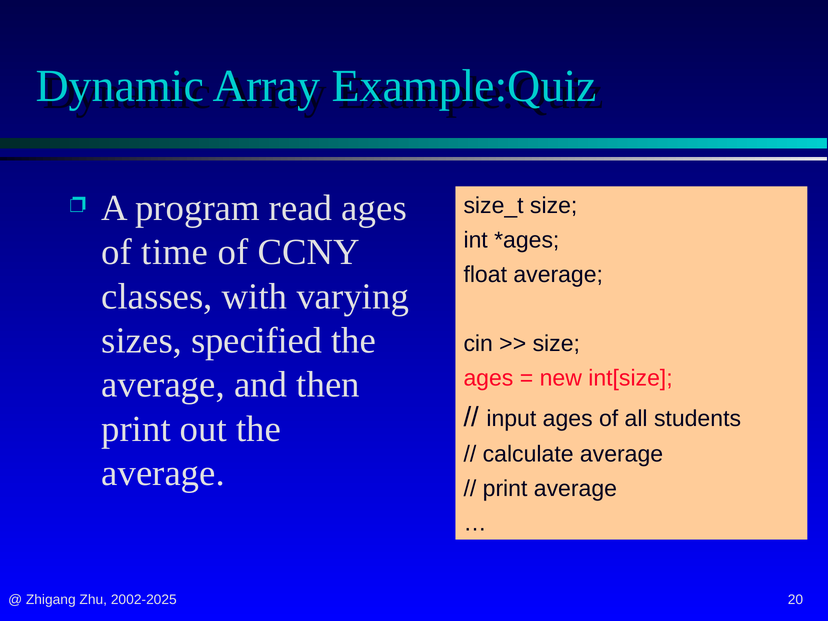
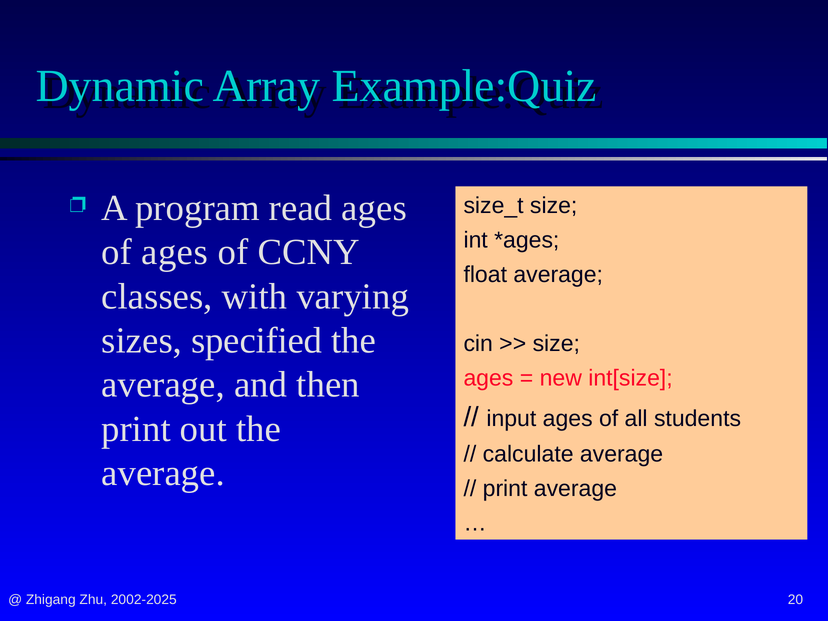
of time: time -> ages
